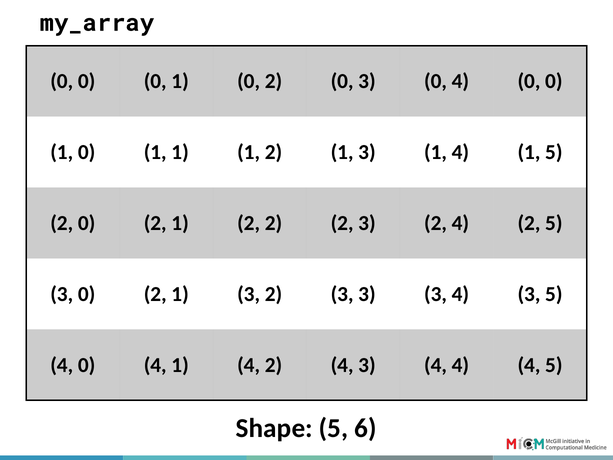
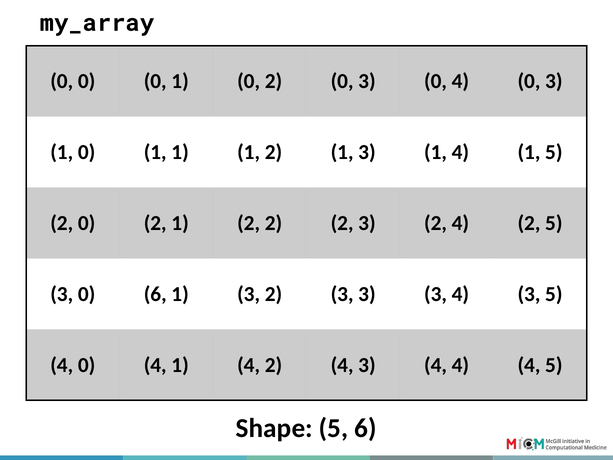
4 0 0: 0 -> 3
3 0 2: 2 -> 6
